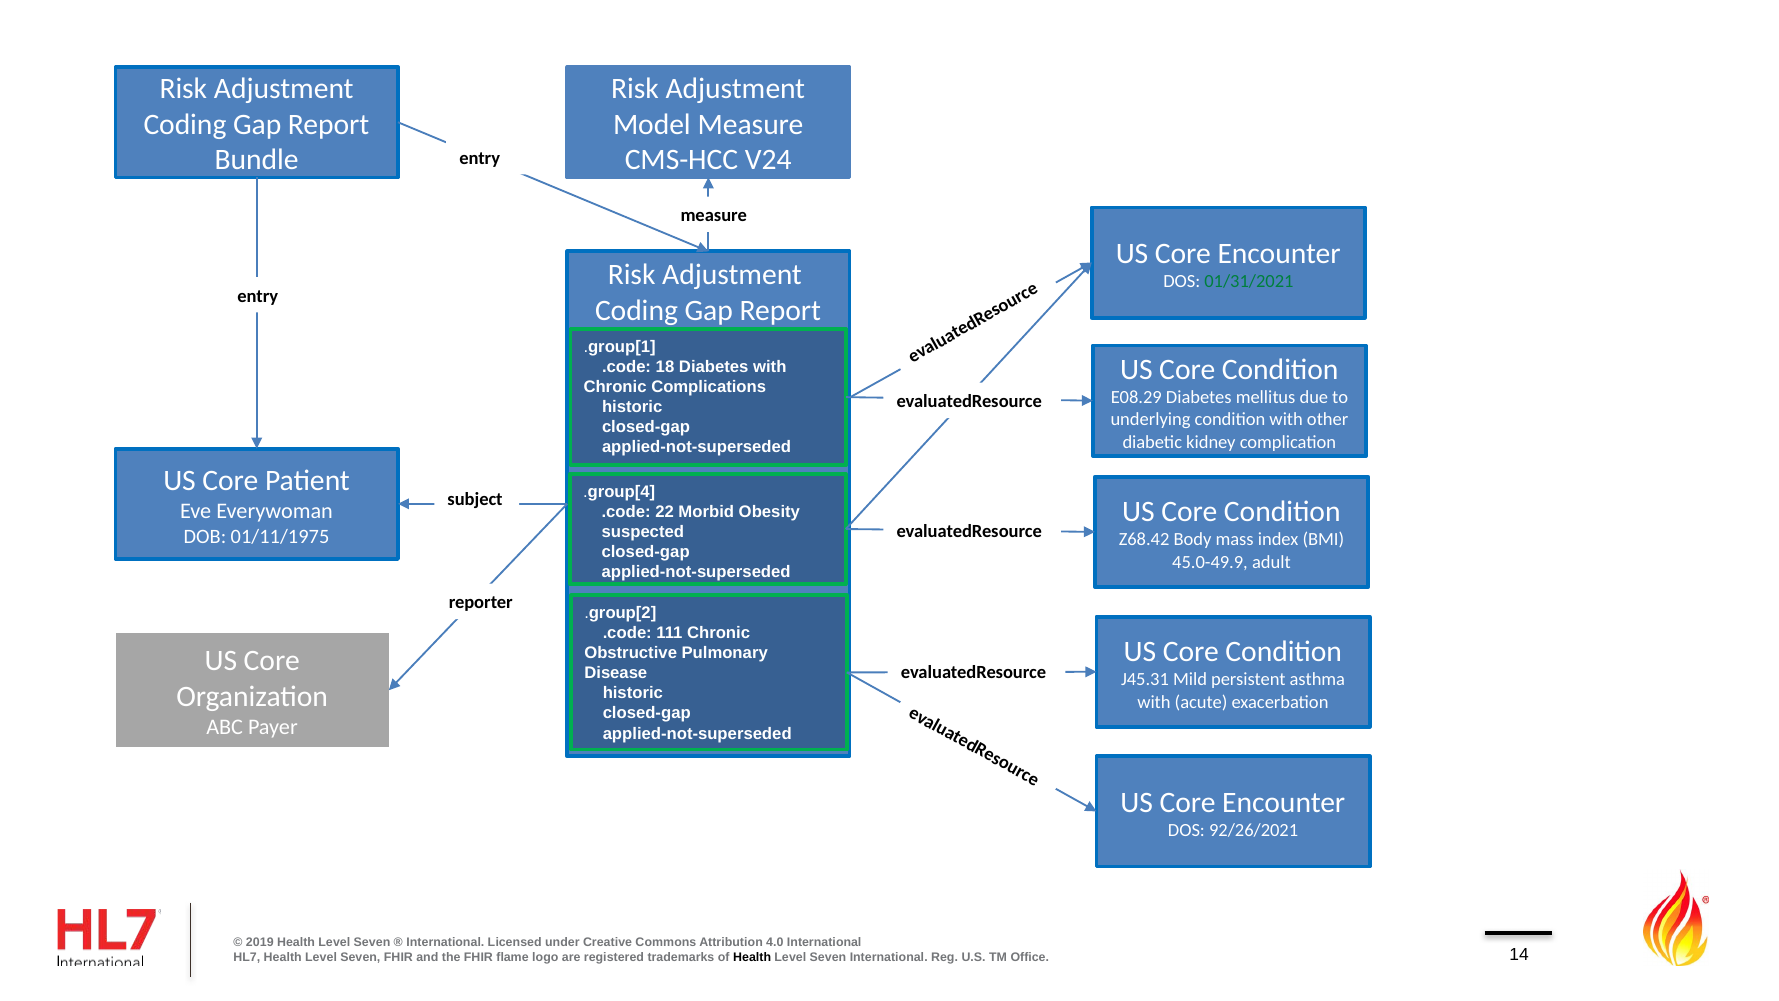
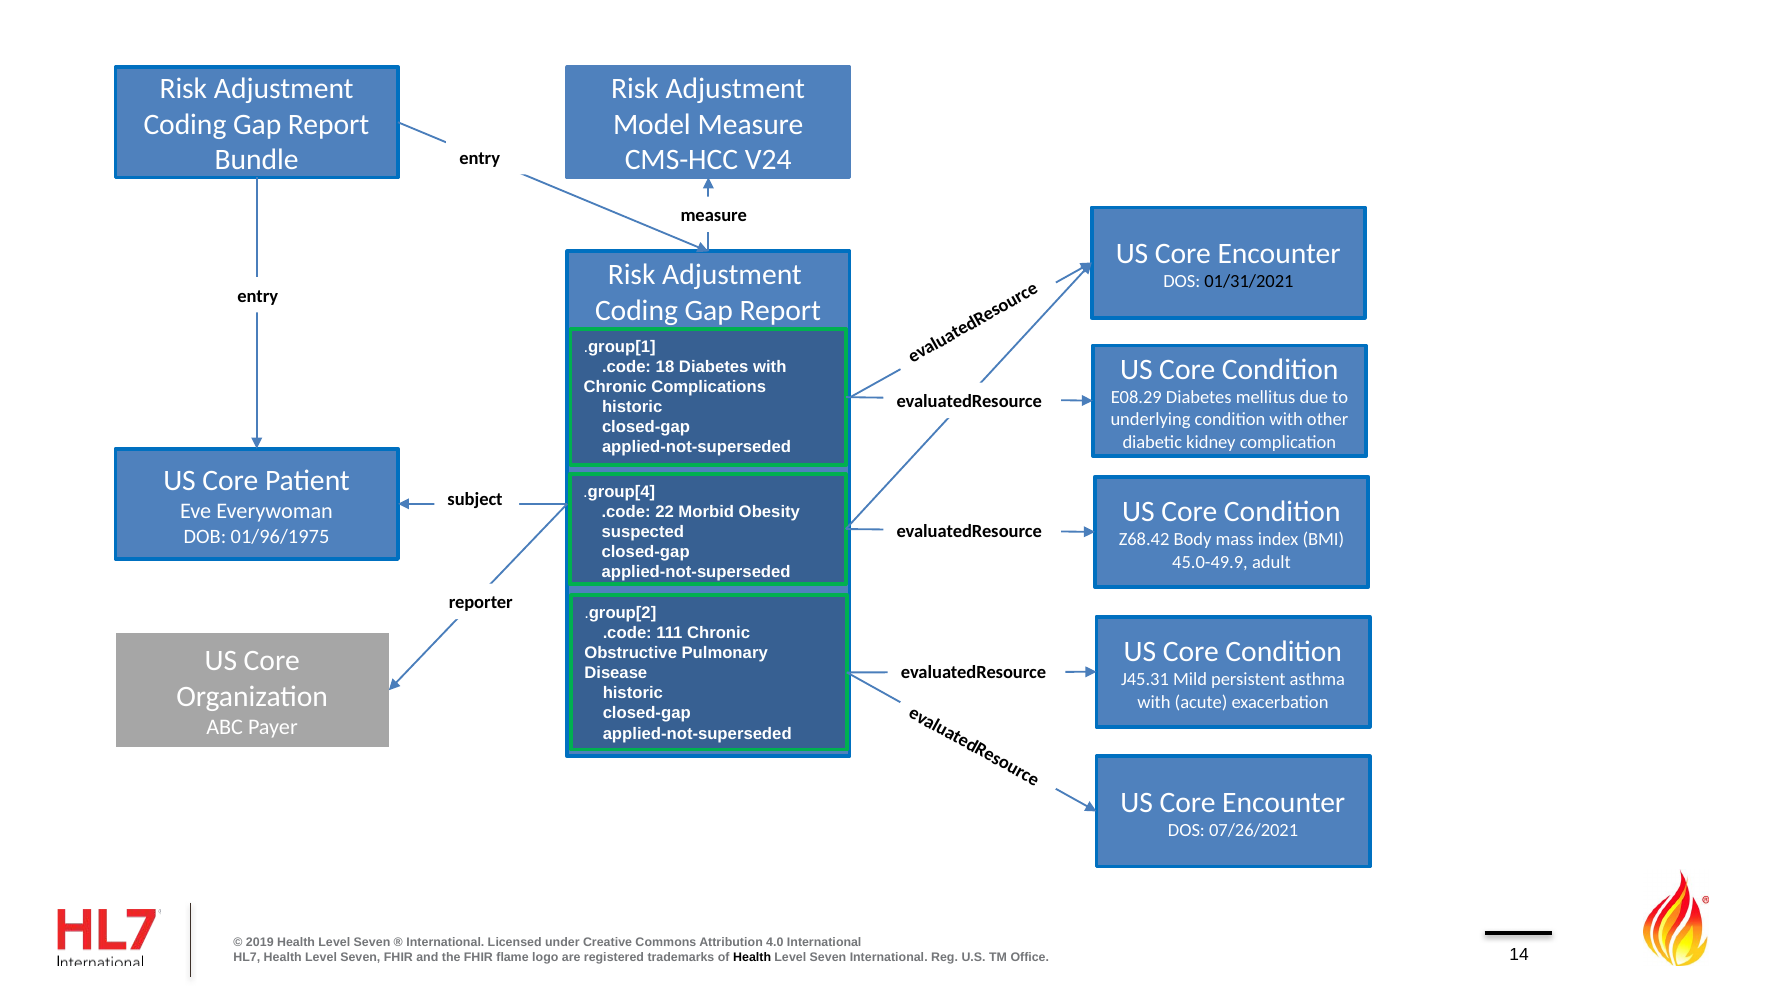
01/31/2021 colour: green -> black
01/11/1975: 01/11/1975 -> 01/96/1975
92/26/2021: 92/26/2021 -> 07/26/2021
